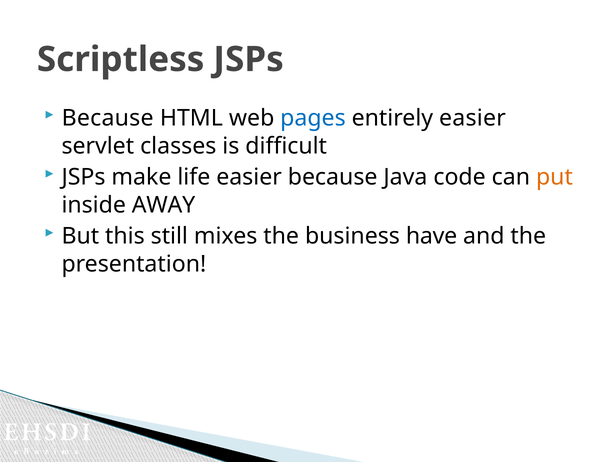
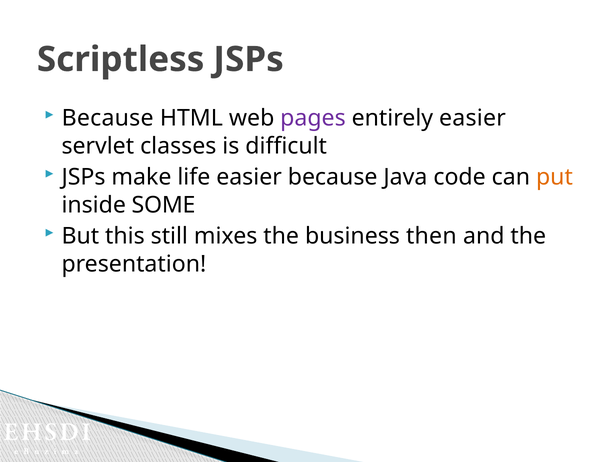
pages colour: blue -> purple
AWAY: AWAY -> SOME
have: have -> then
